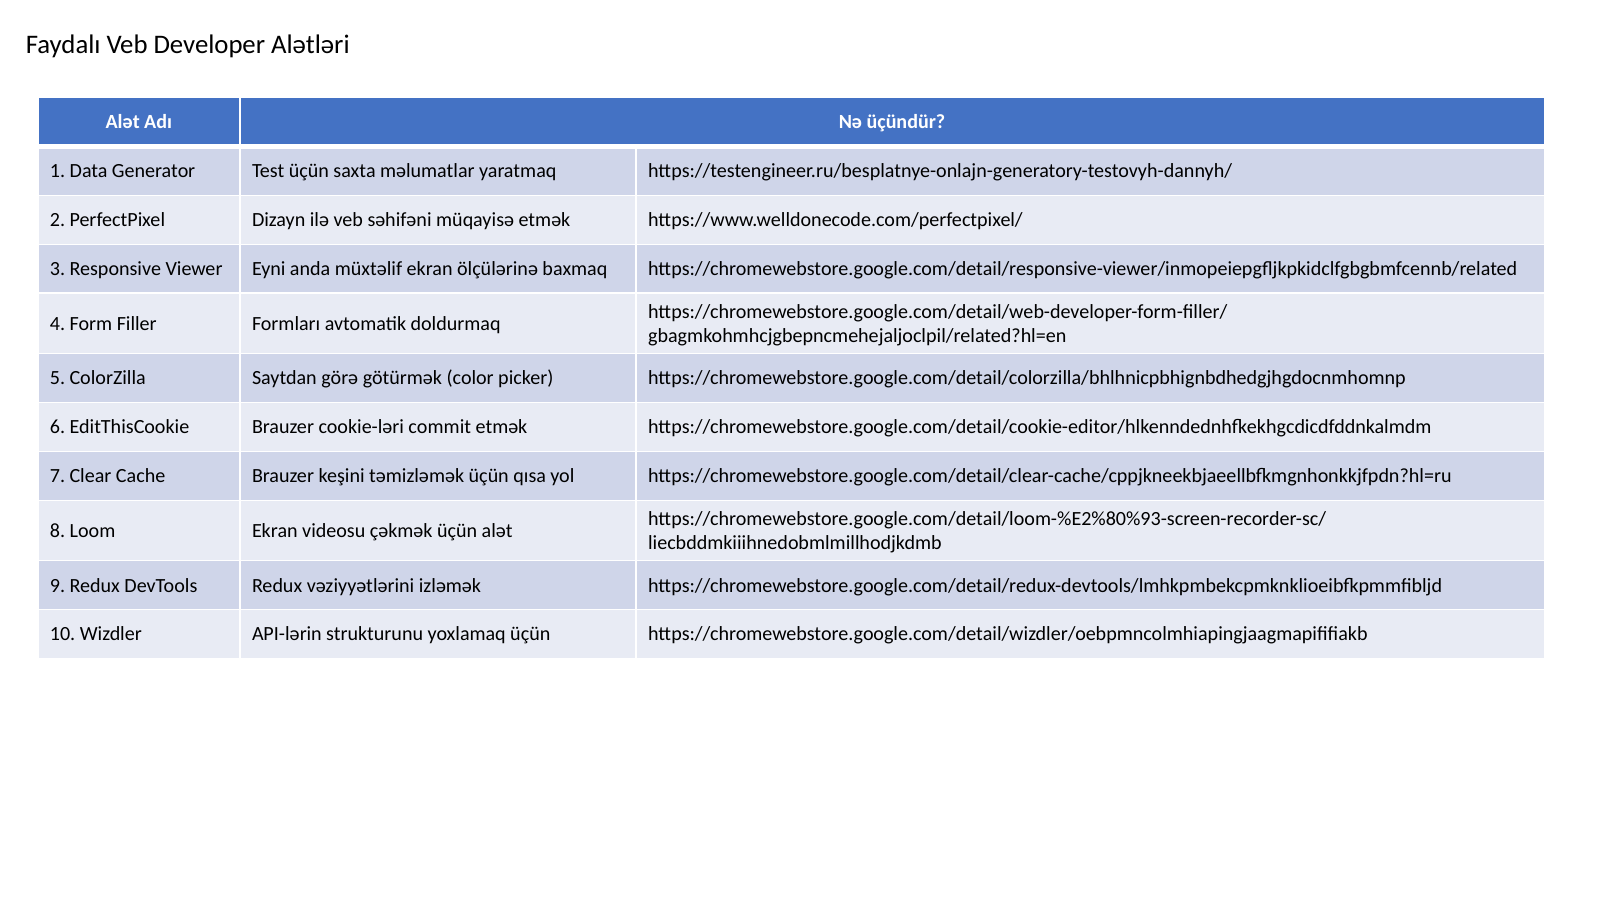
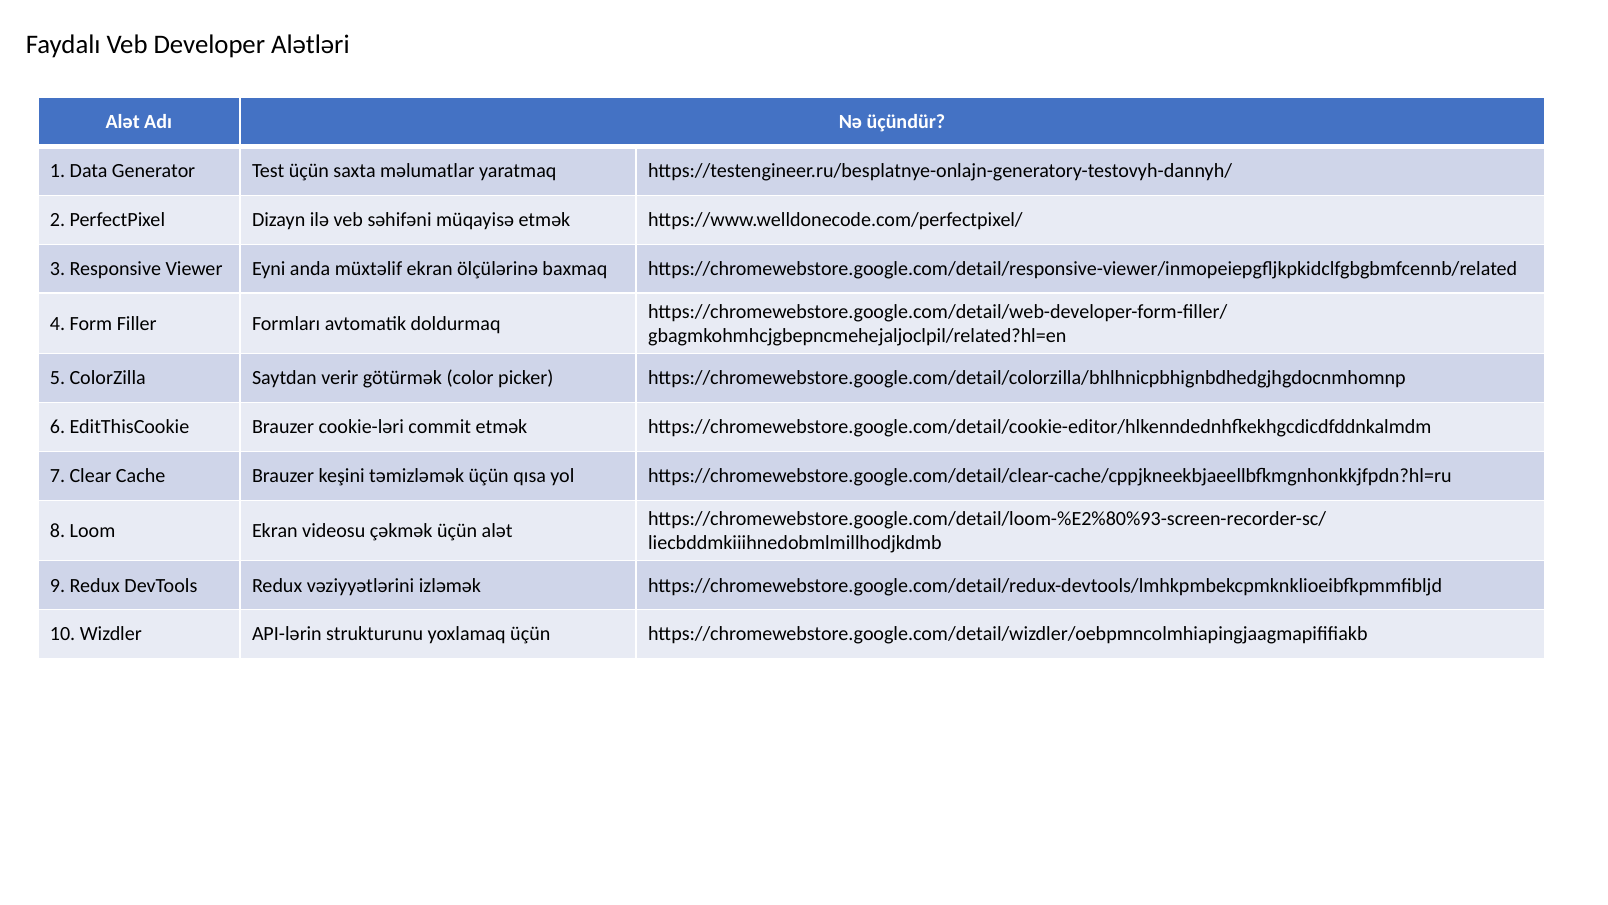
görə: görə -> verir
